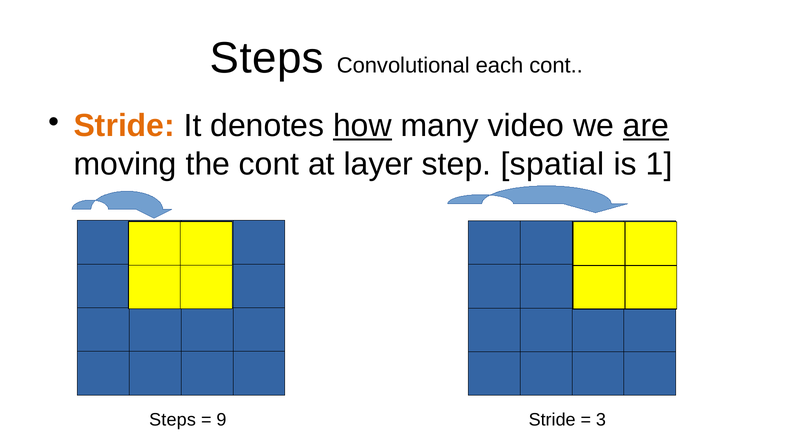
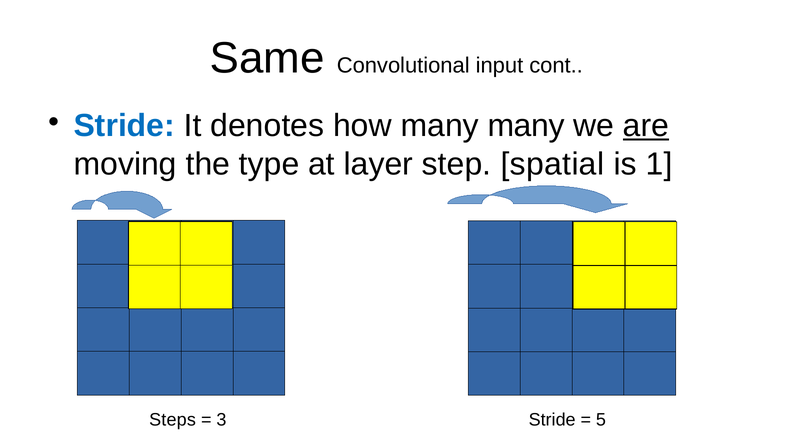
Steps at (267, 58): Steps -> Same
each: each -> input
Stride at (124, 126) colour: orange -> blue
how underline: present -> none
many video: video -> many
the cont: cont -> type
9: 9 -> 3
3: 3 -> 5
